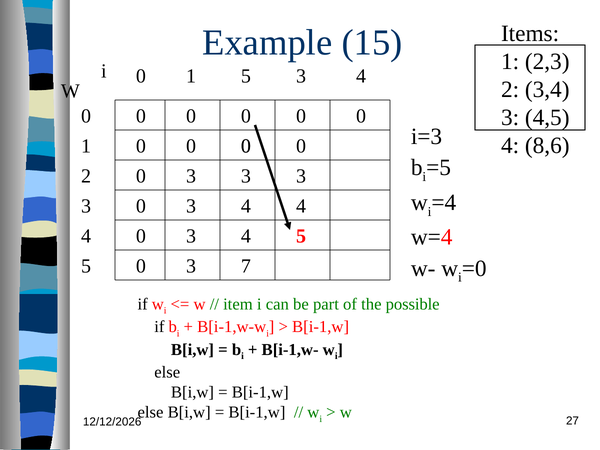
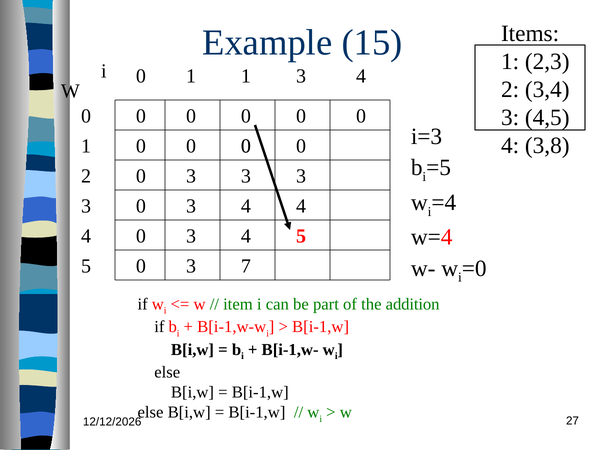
1 5: 5 -> 1
8,6: 8,6 -> 3,8
possible: possible -> addition
